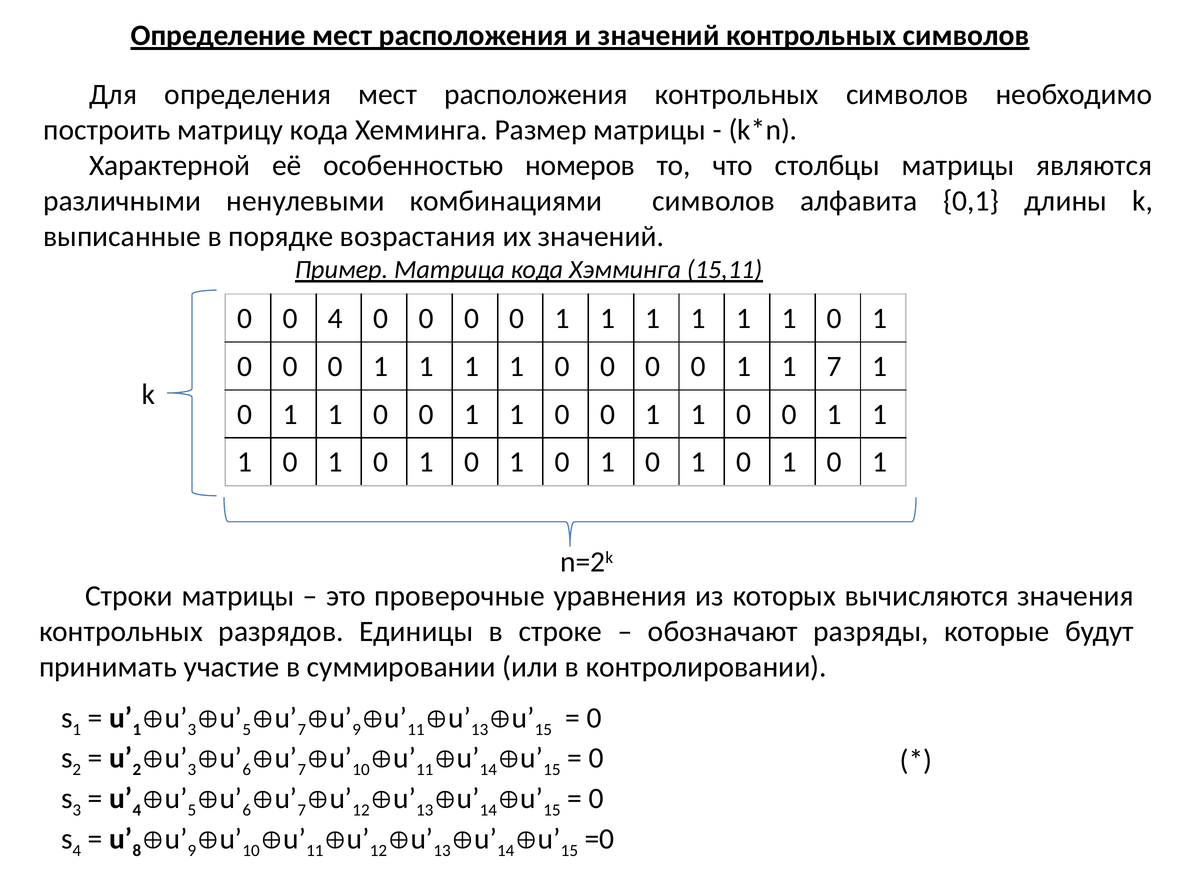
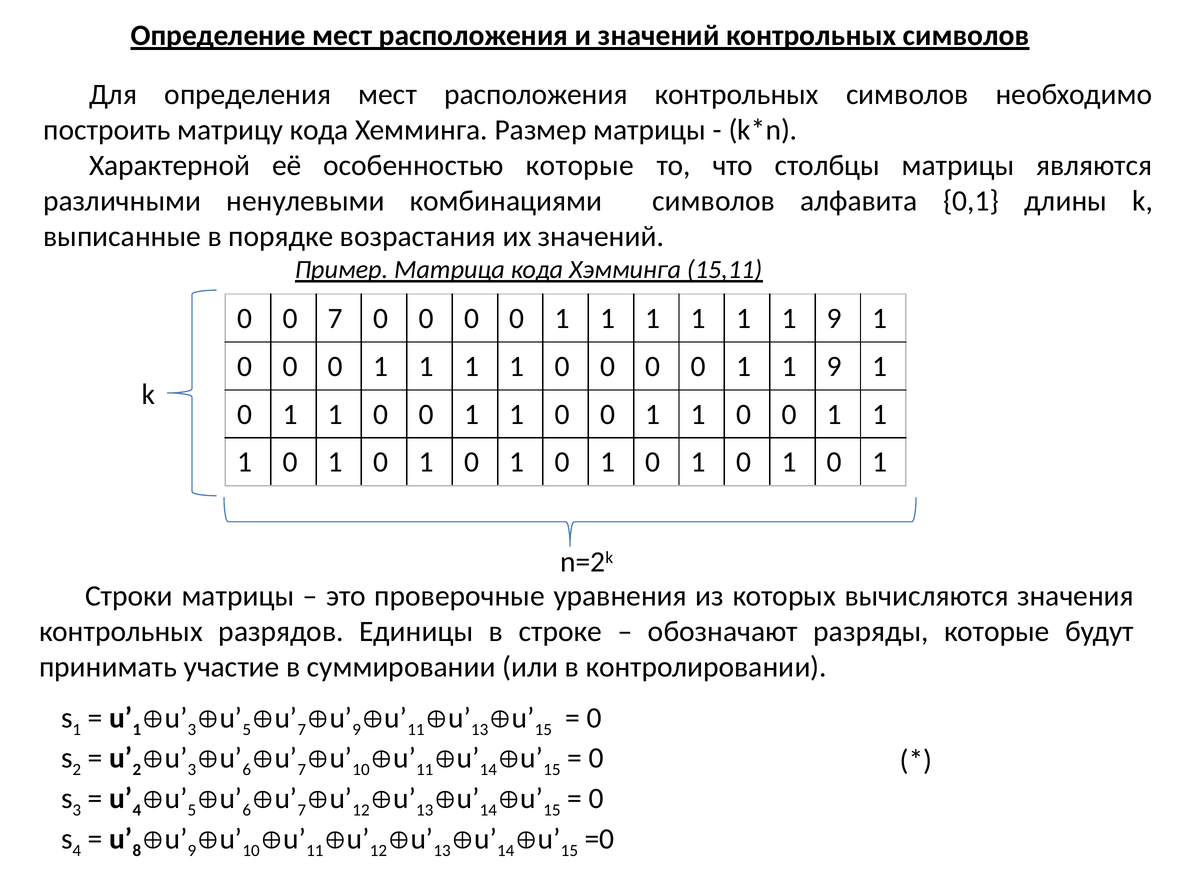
особенностью номеров: номеров -> которые
0 4: 4 -> 7
0 at (834, 318): 0 -> 9
0 1 1 7: 7 -> 9
